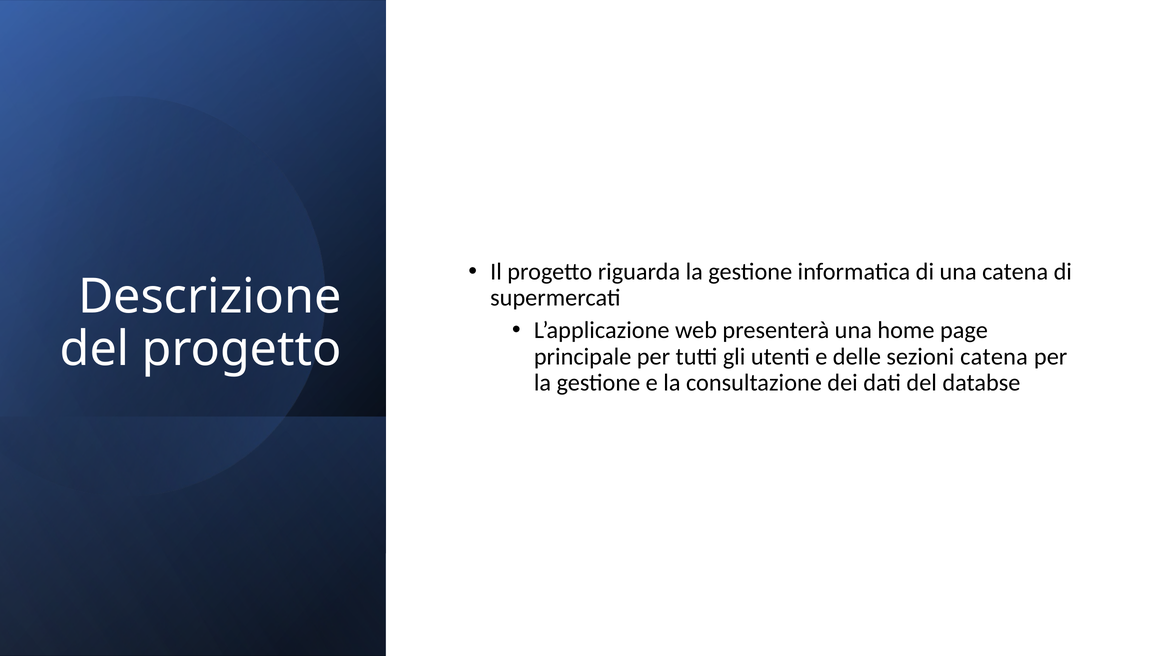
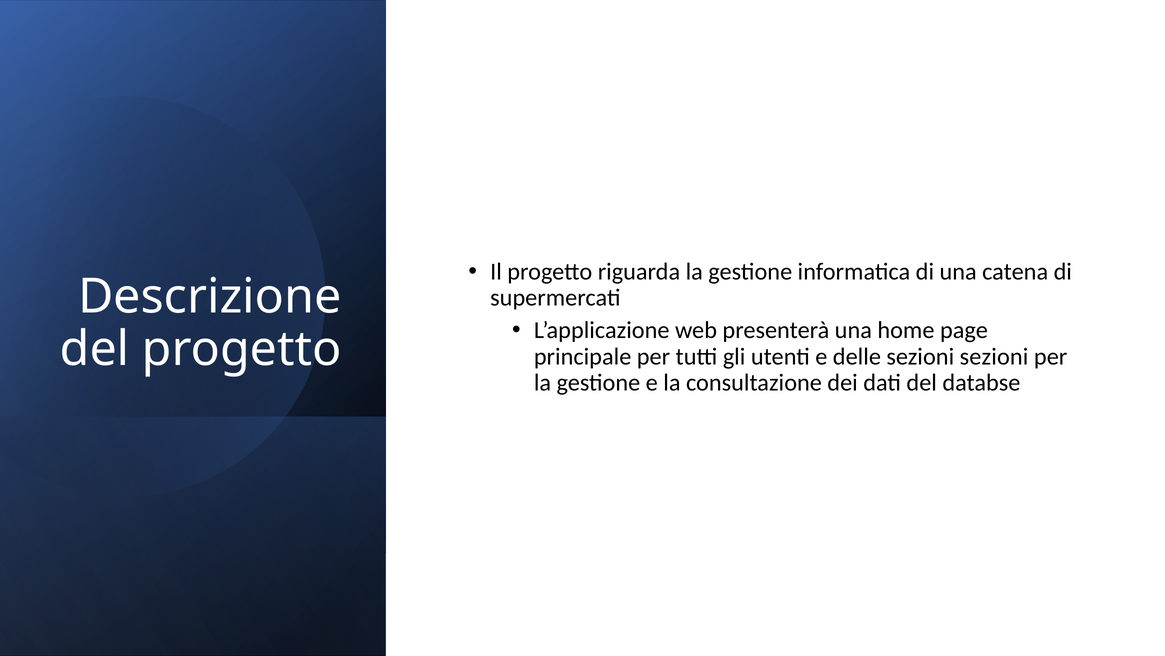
sezioni catena: catena -> sezioni
